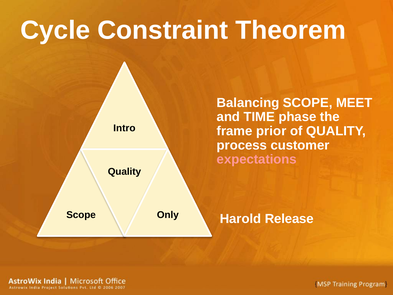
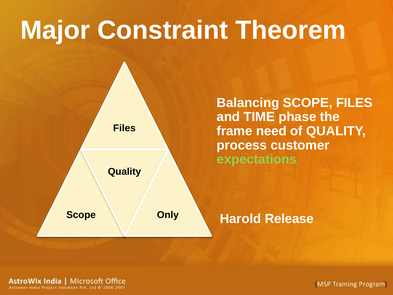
Cycle: Cycle -> Major
SCOPE MEET: MEET -> FILES
Intro at (124, 128): Intro -> Files
prior: prior -> need
expectations colour: pink -> light green
